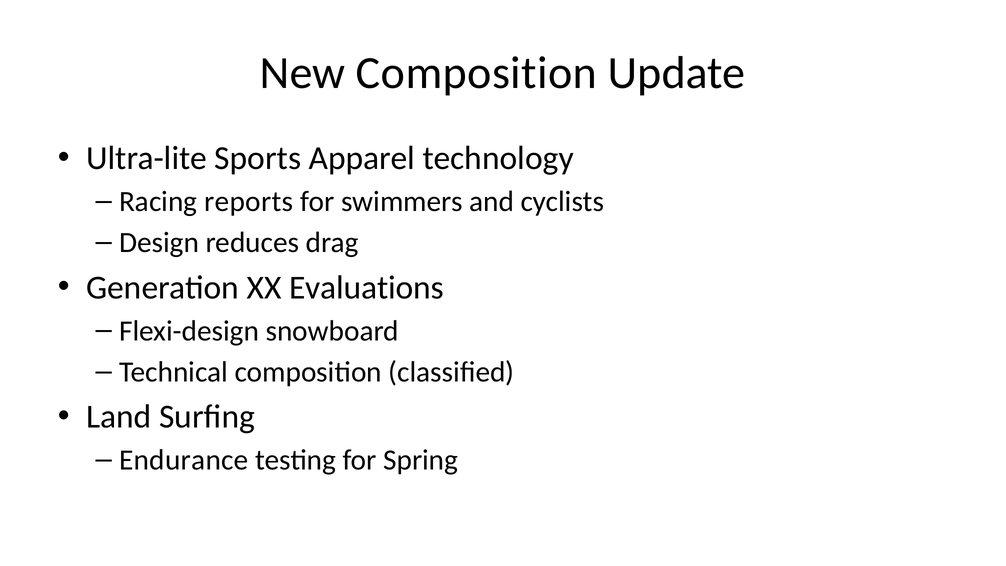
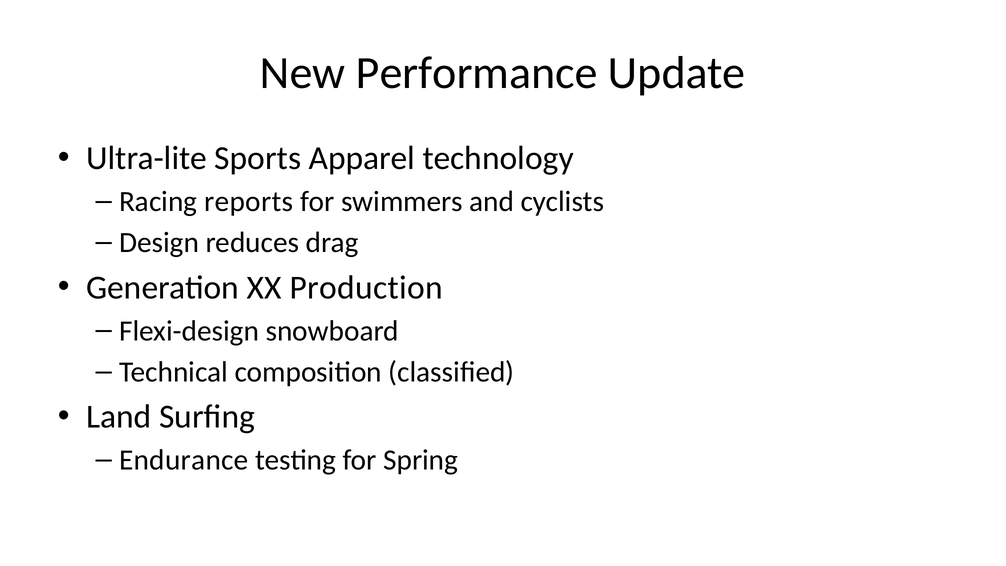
New Composition: Composition -> Performance
Evaluations: Evaluations -> Production
